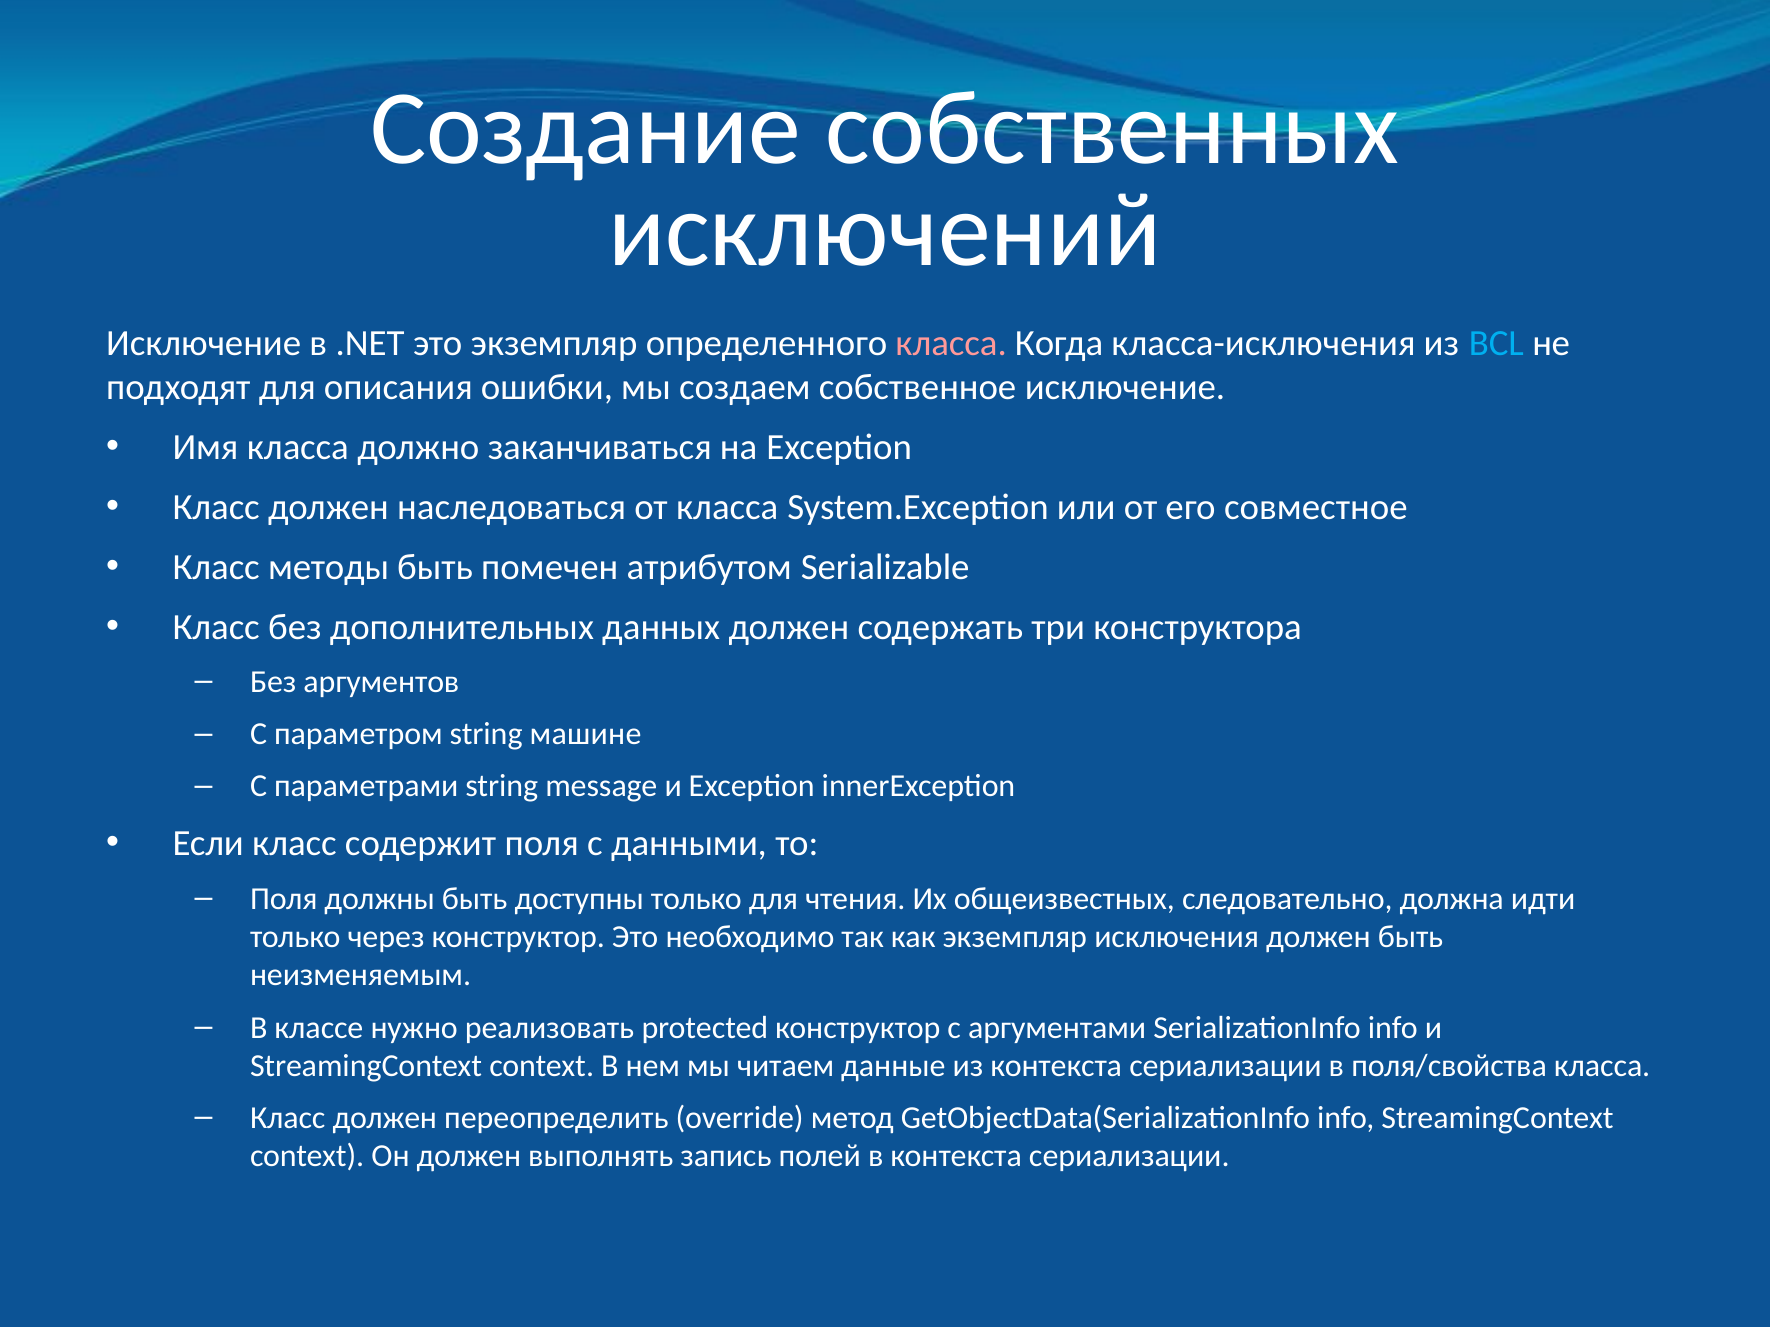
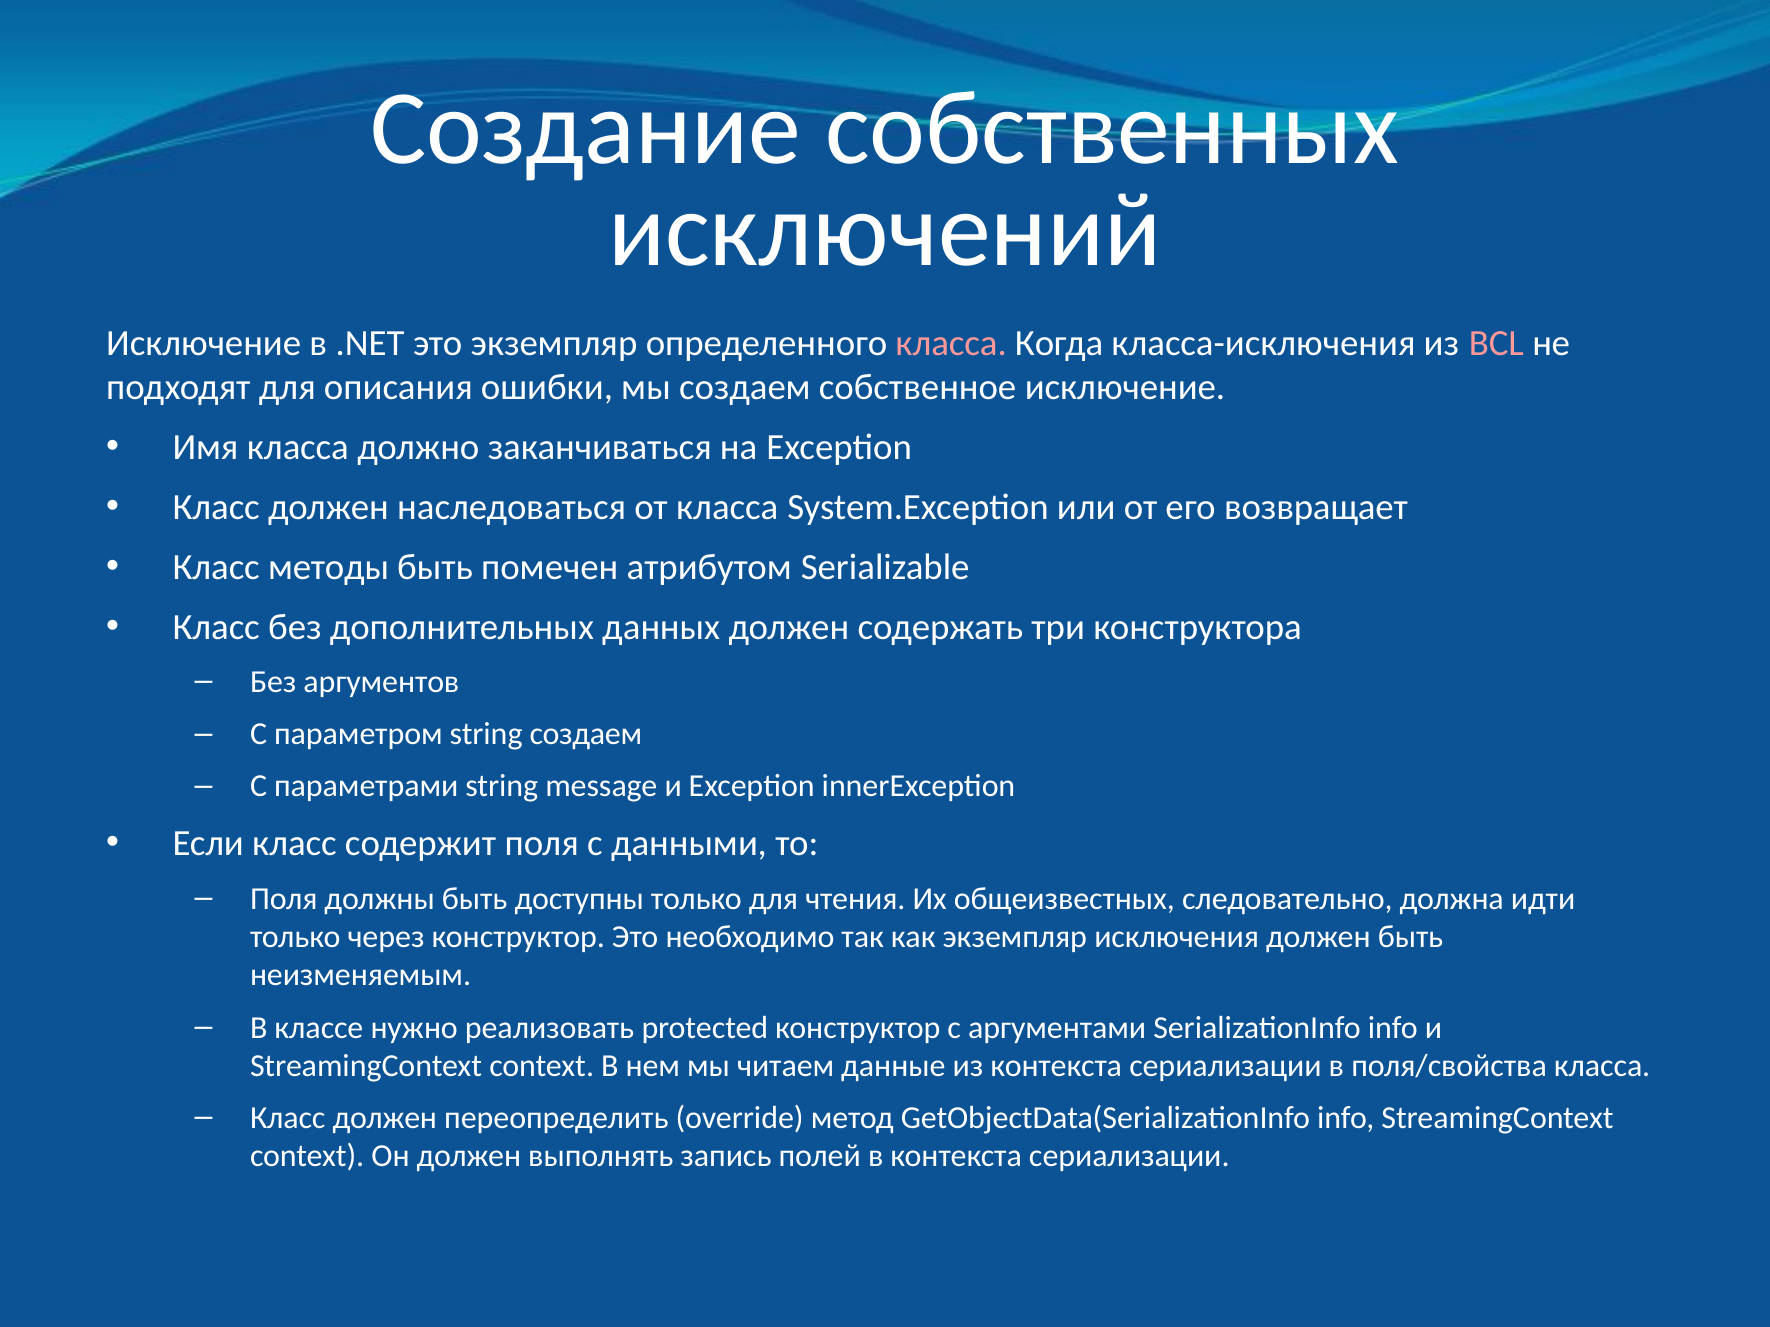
BCL colour: light blue -> pink
совместное: совместное -> возвращает
string машине: машине -> создаем
